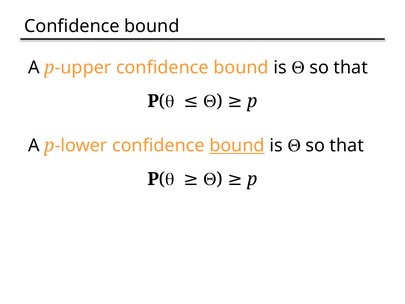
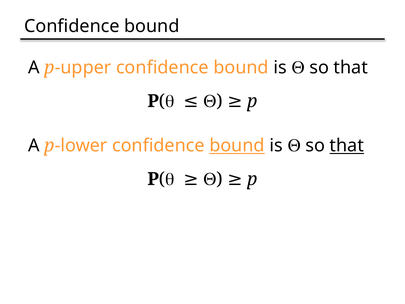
that at (347, 146) underline: none -> present
